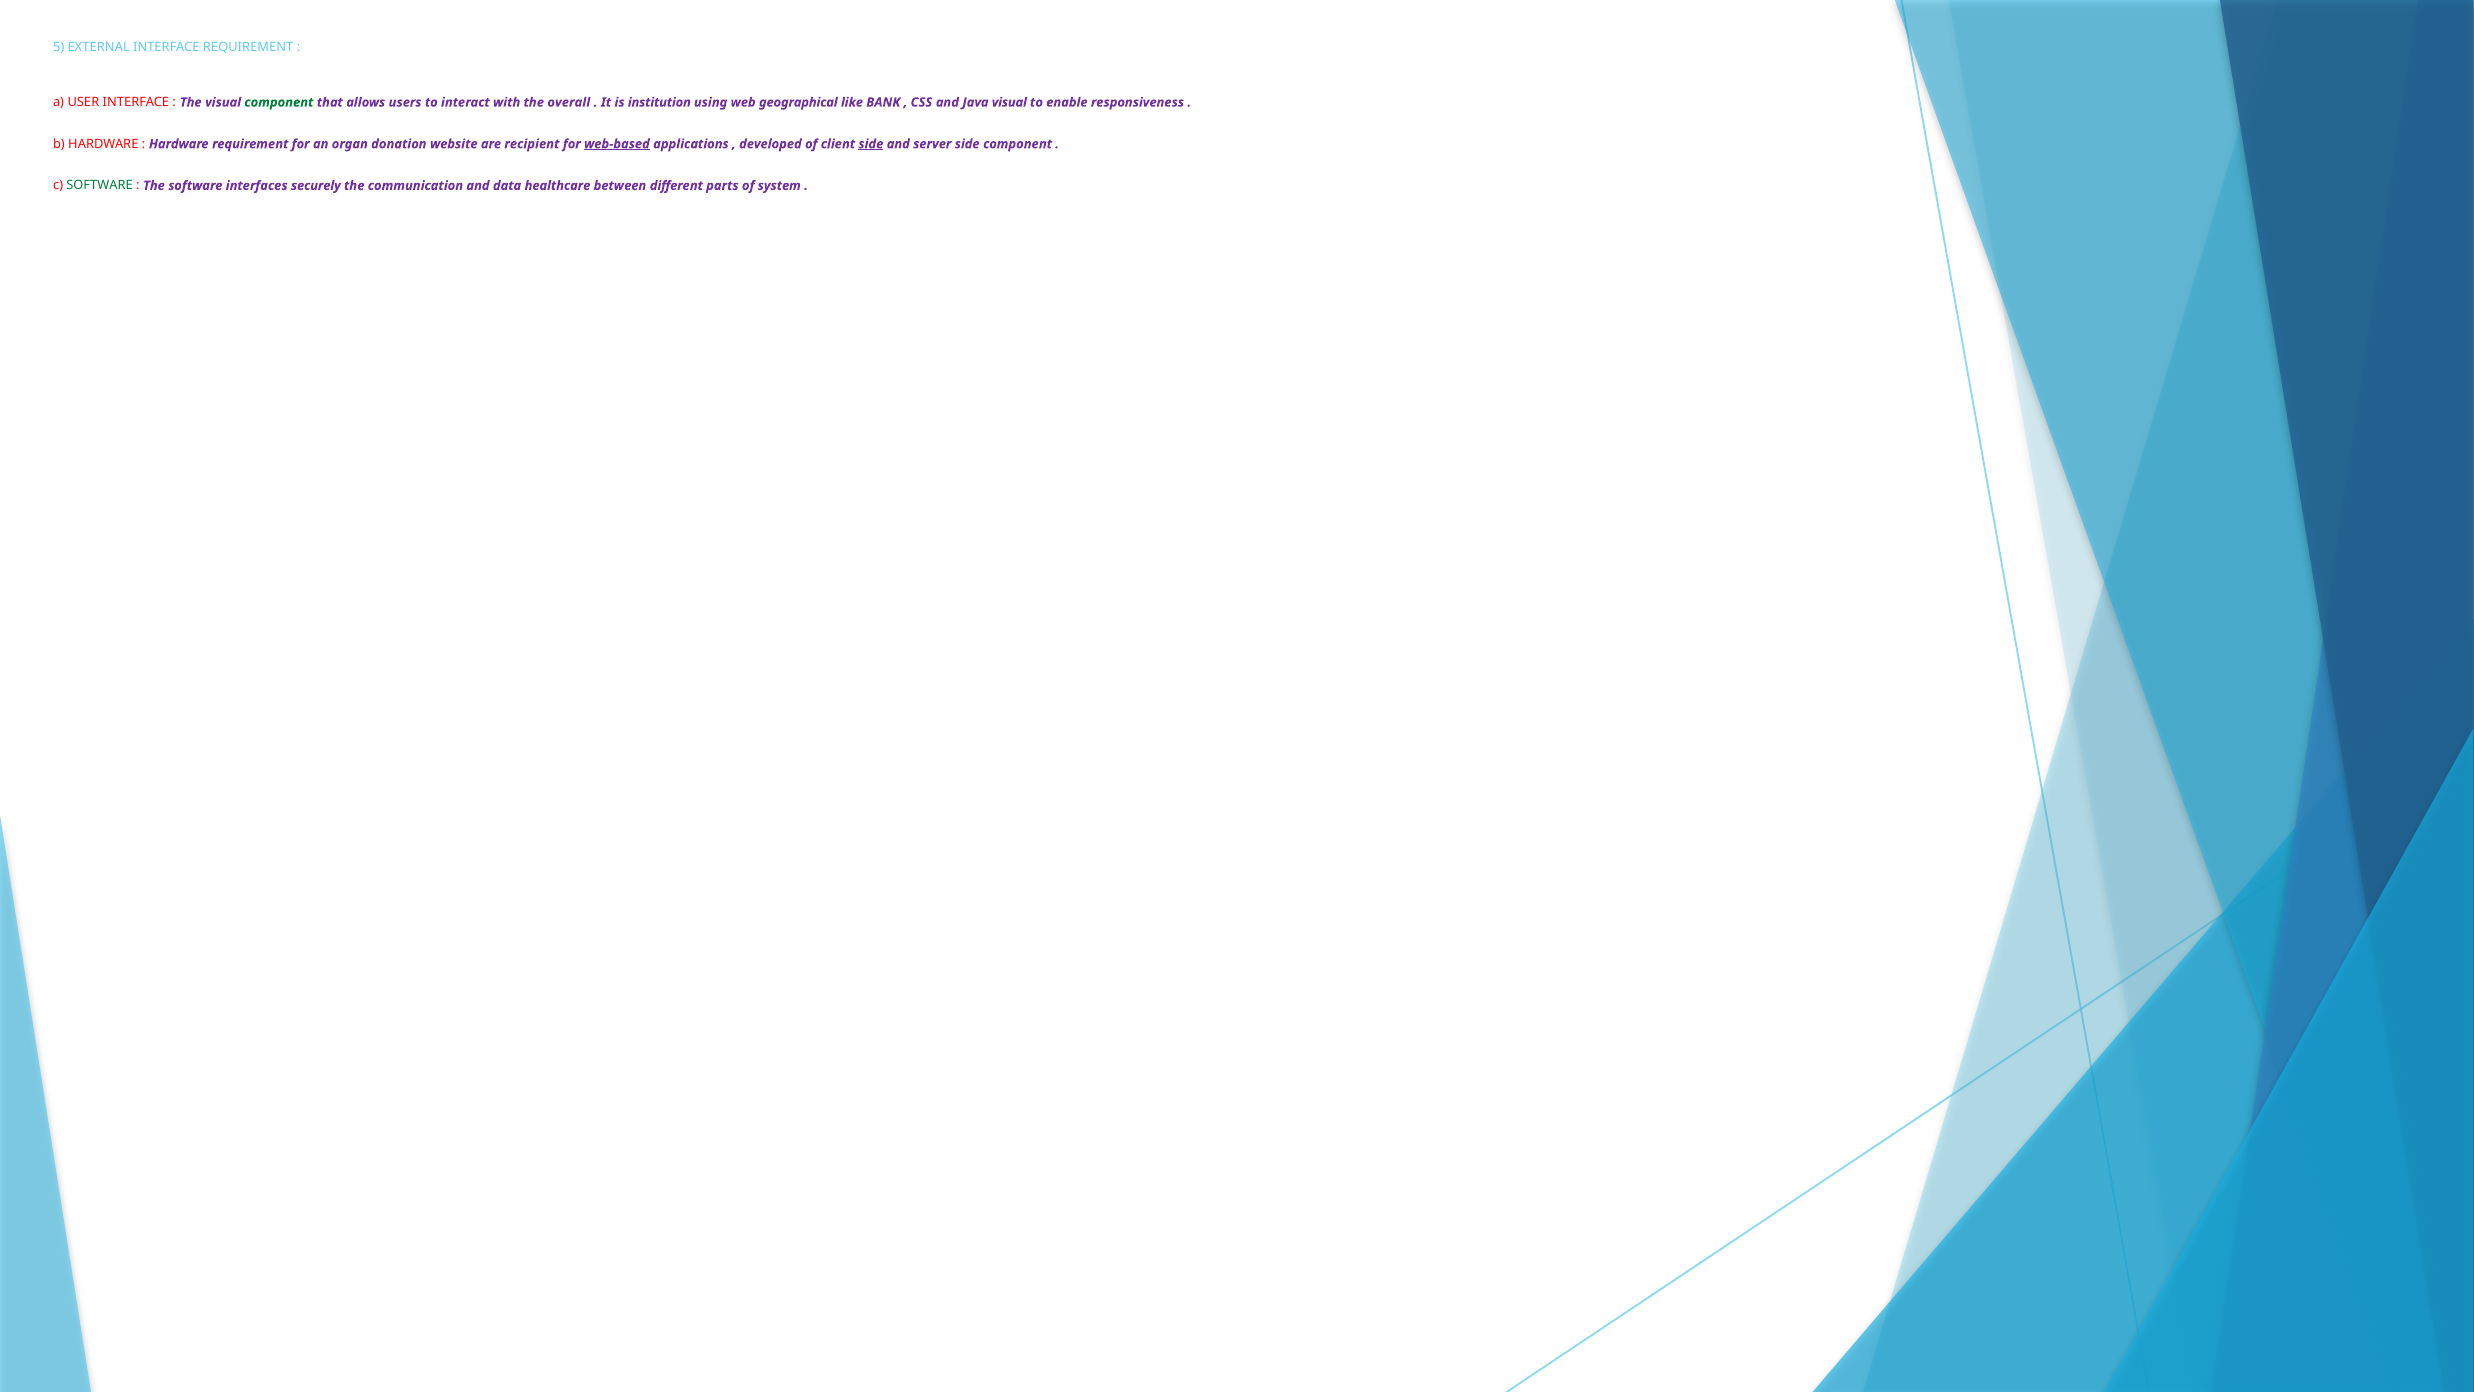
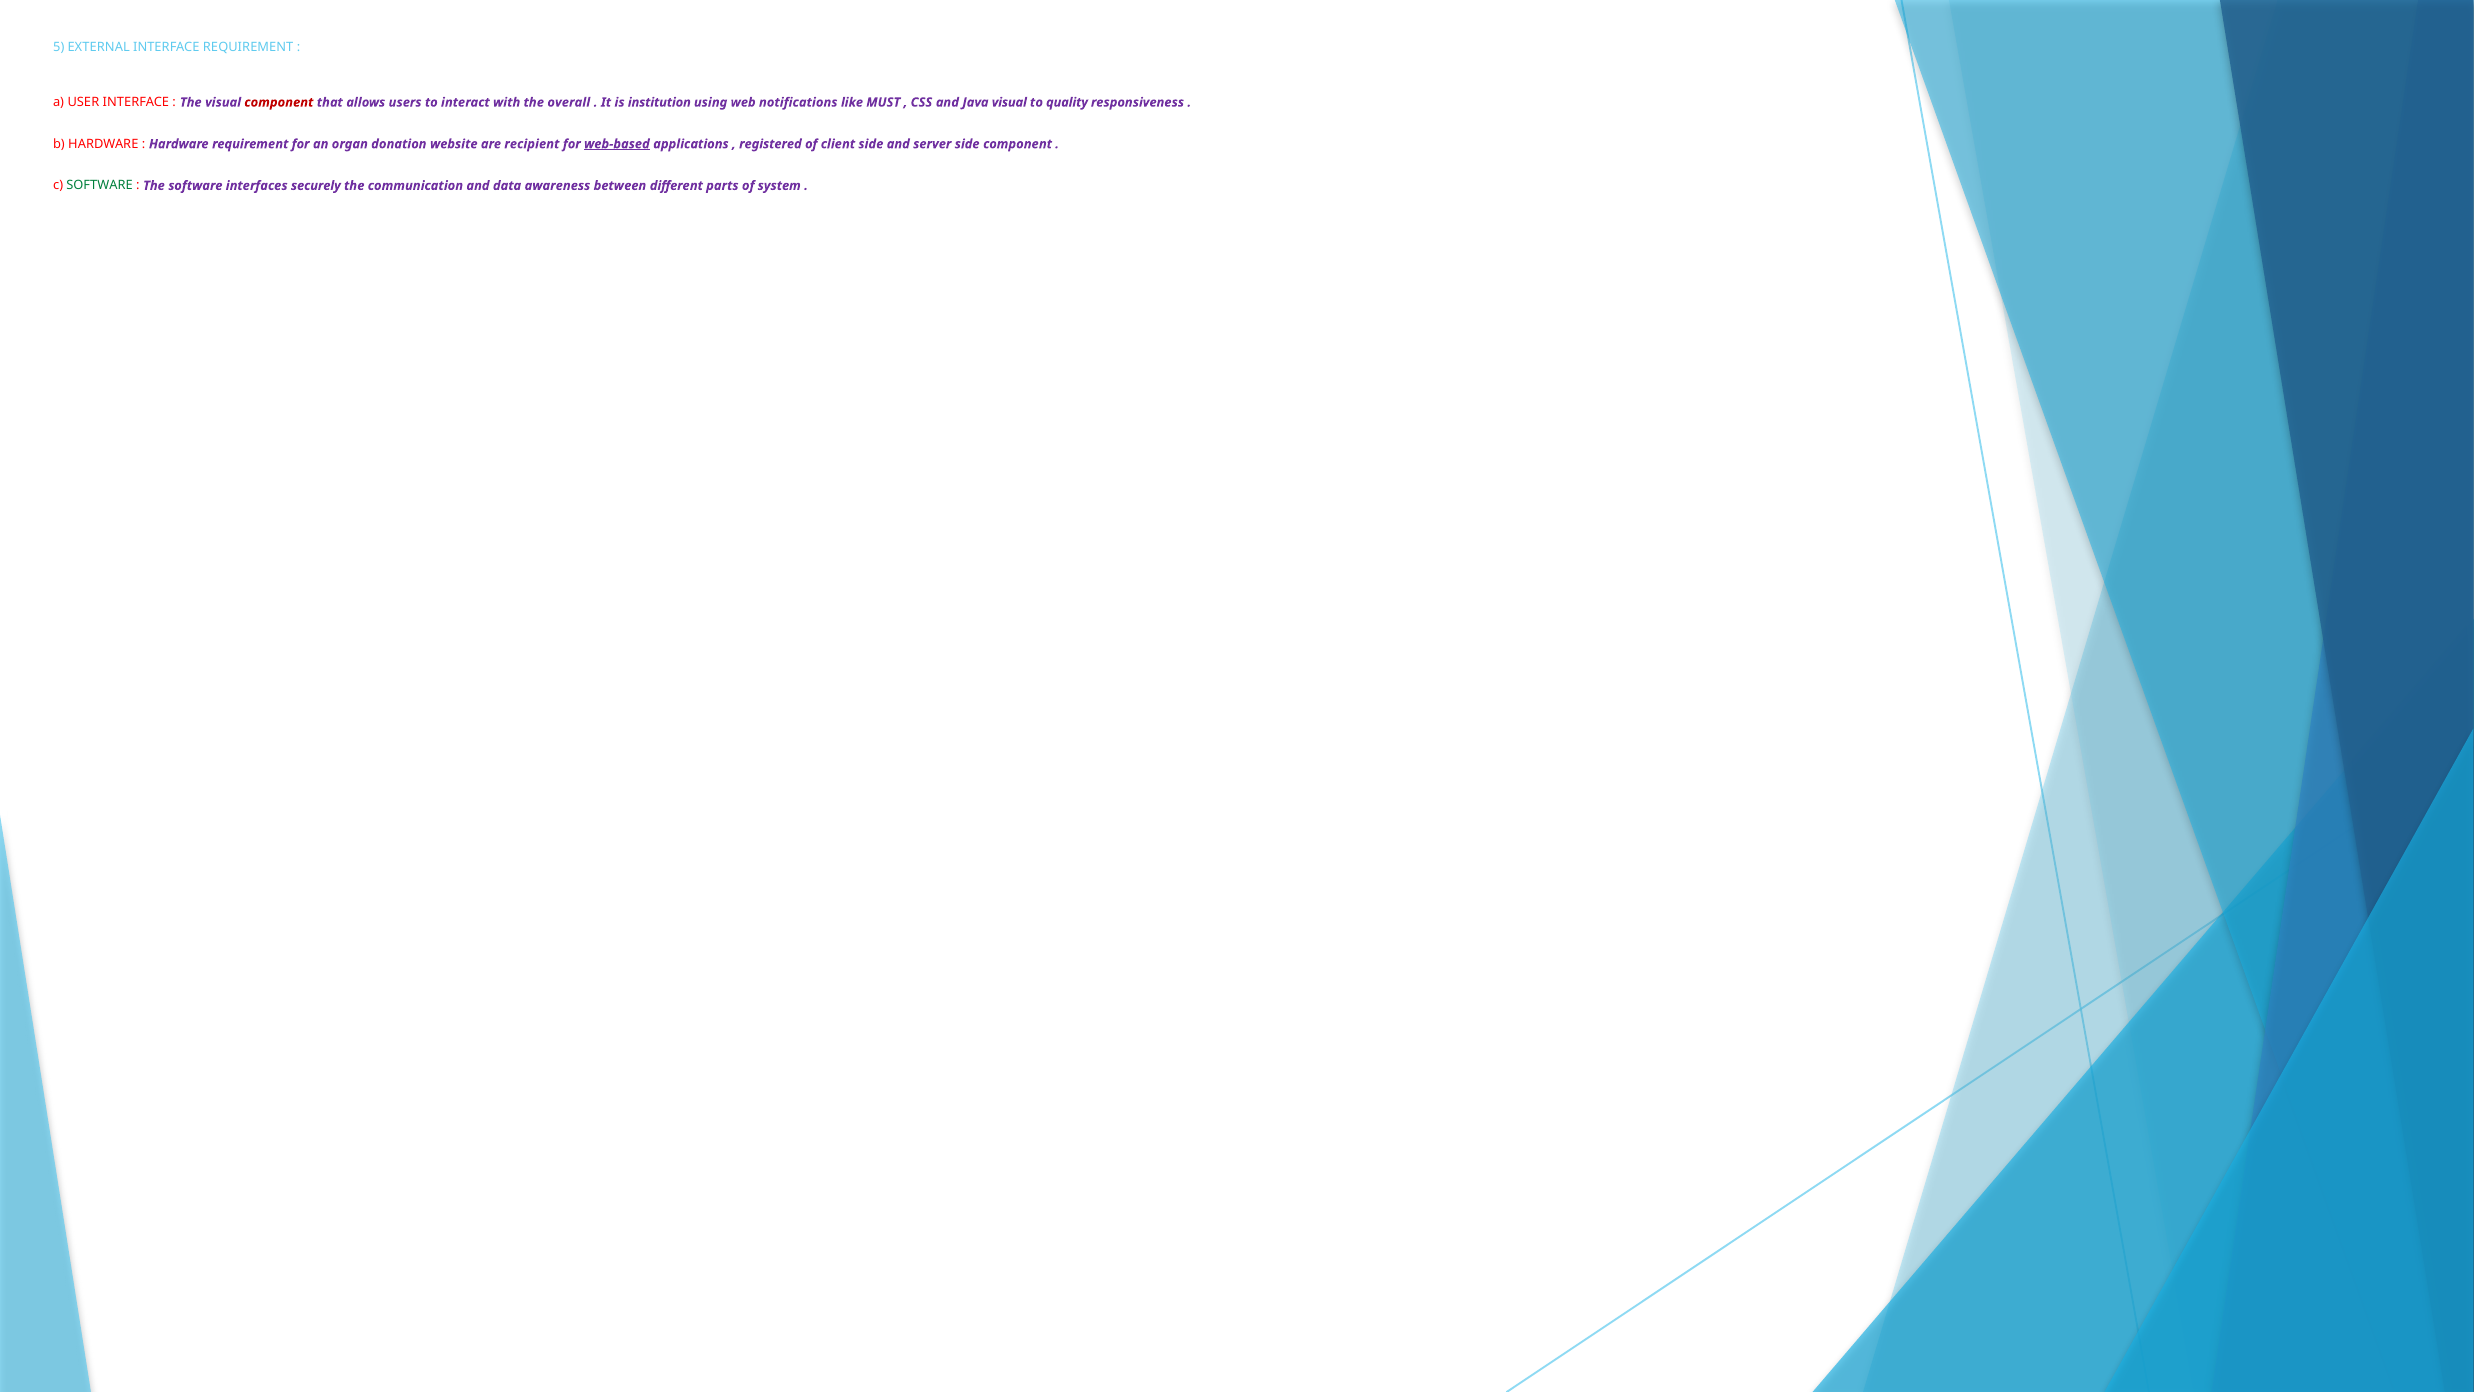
component at (279, 102) colour: green -> red
geographical: geographical -> notifications
BANK: BANK -> MUST
enable: enable -> quality
developed: developed -> registered
side at (871, 144) underline: present -> none
healthcare: healthcare -> awareness
